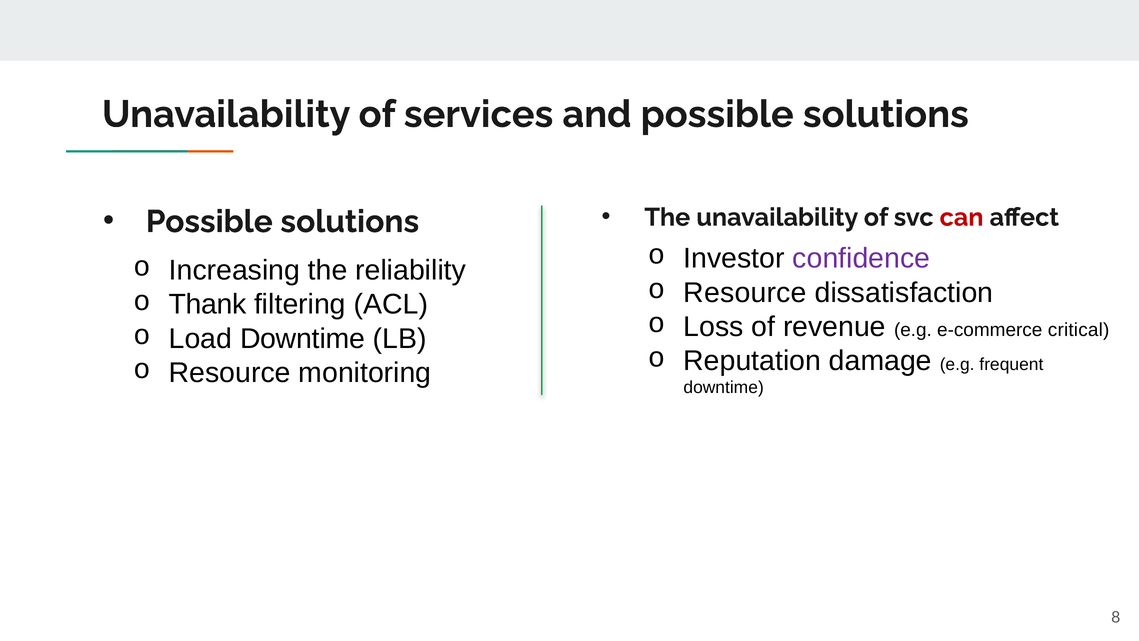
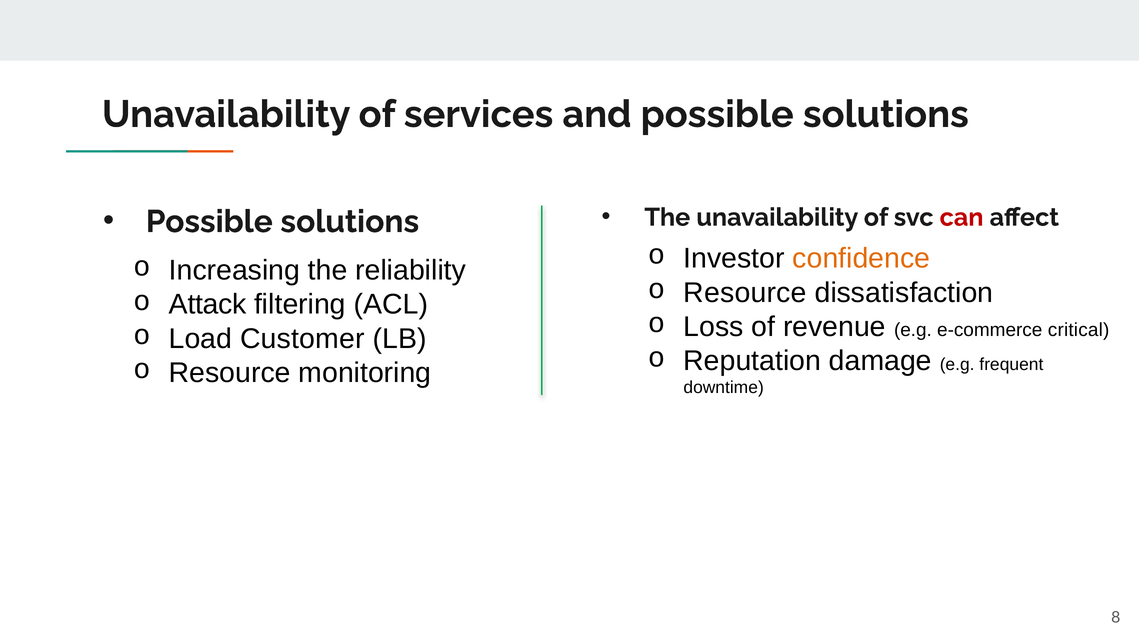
confidence colour: purple -> orange
Thank: Thank -> Attack
Load Downtime: Downtime -> Customer
